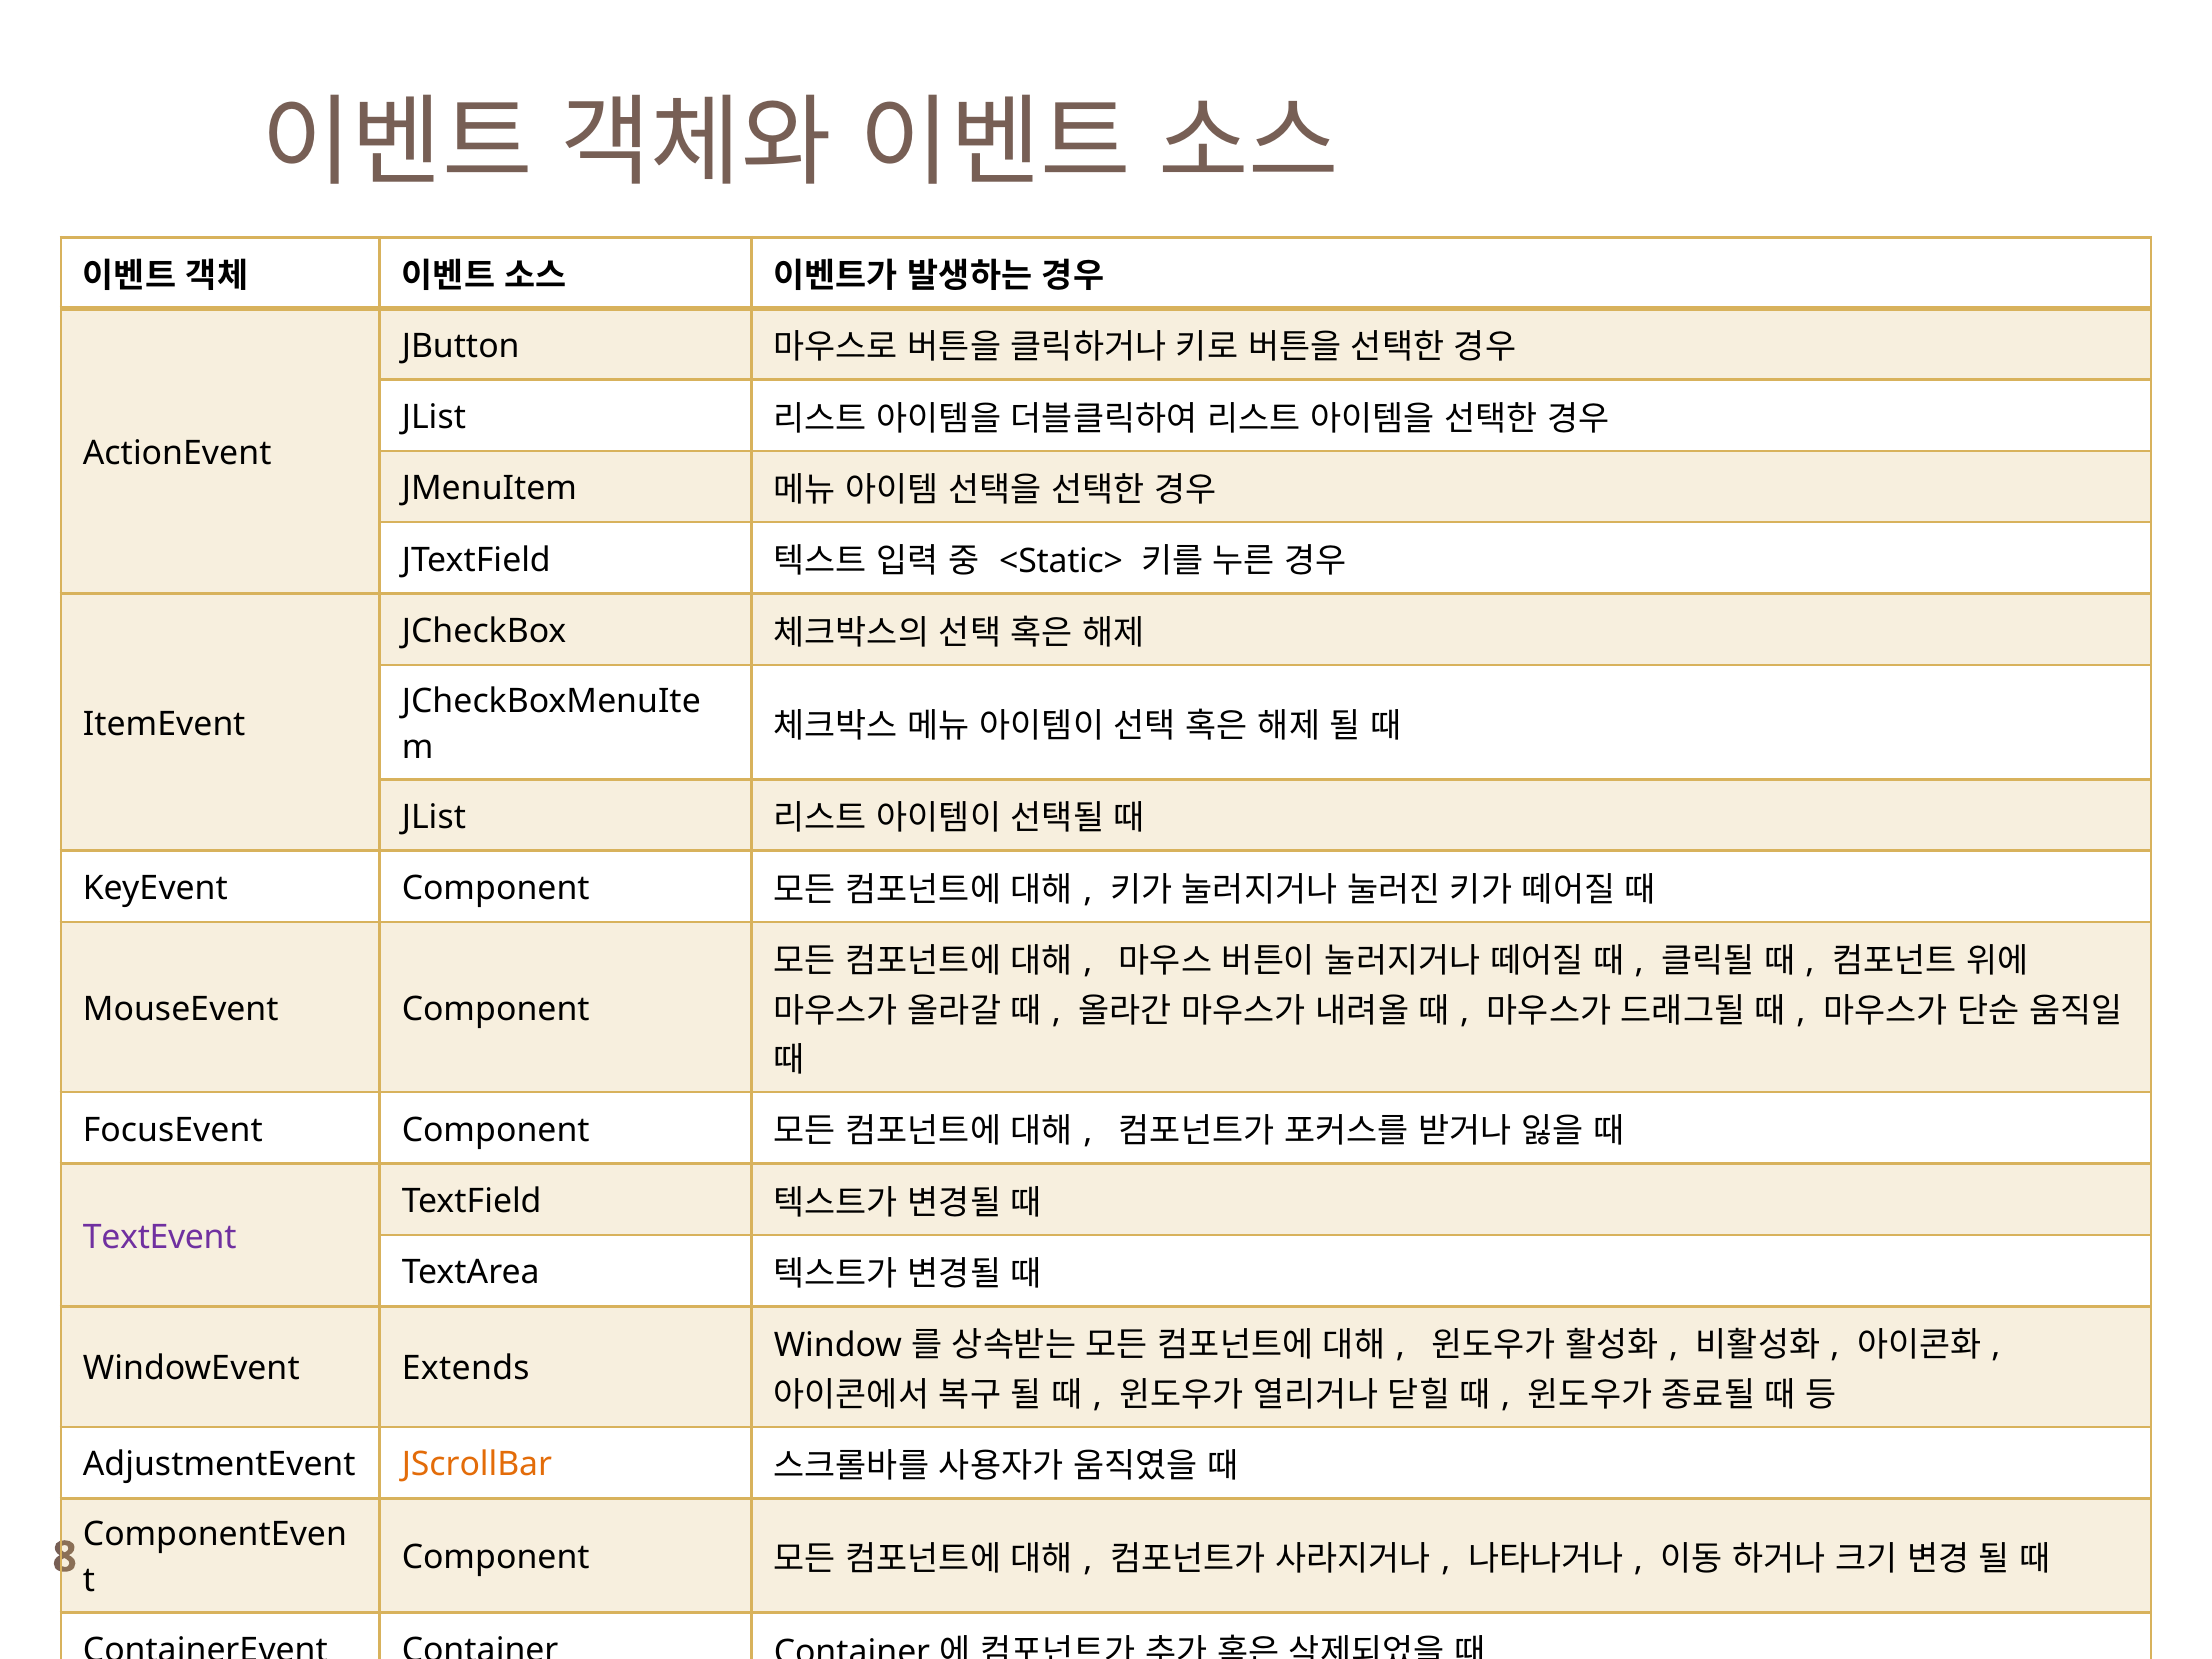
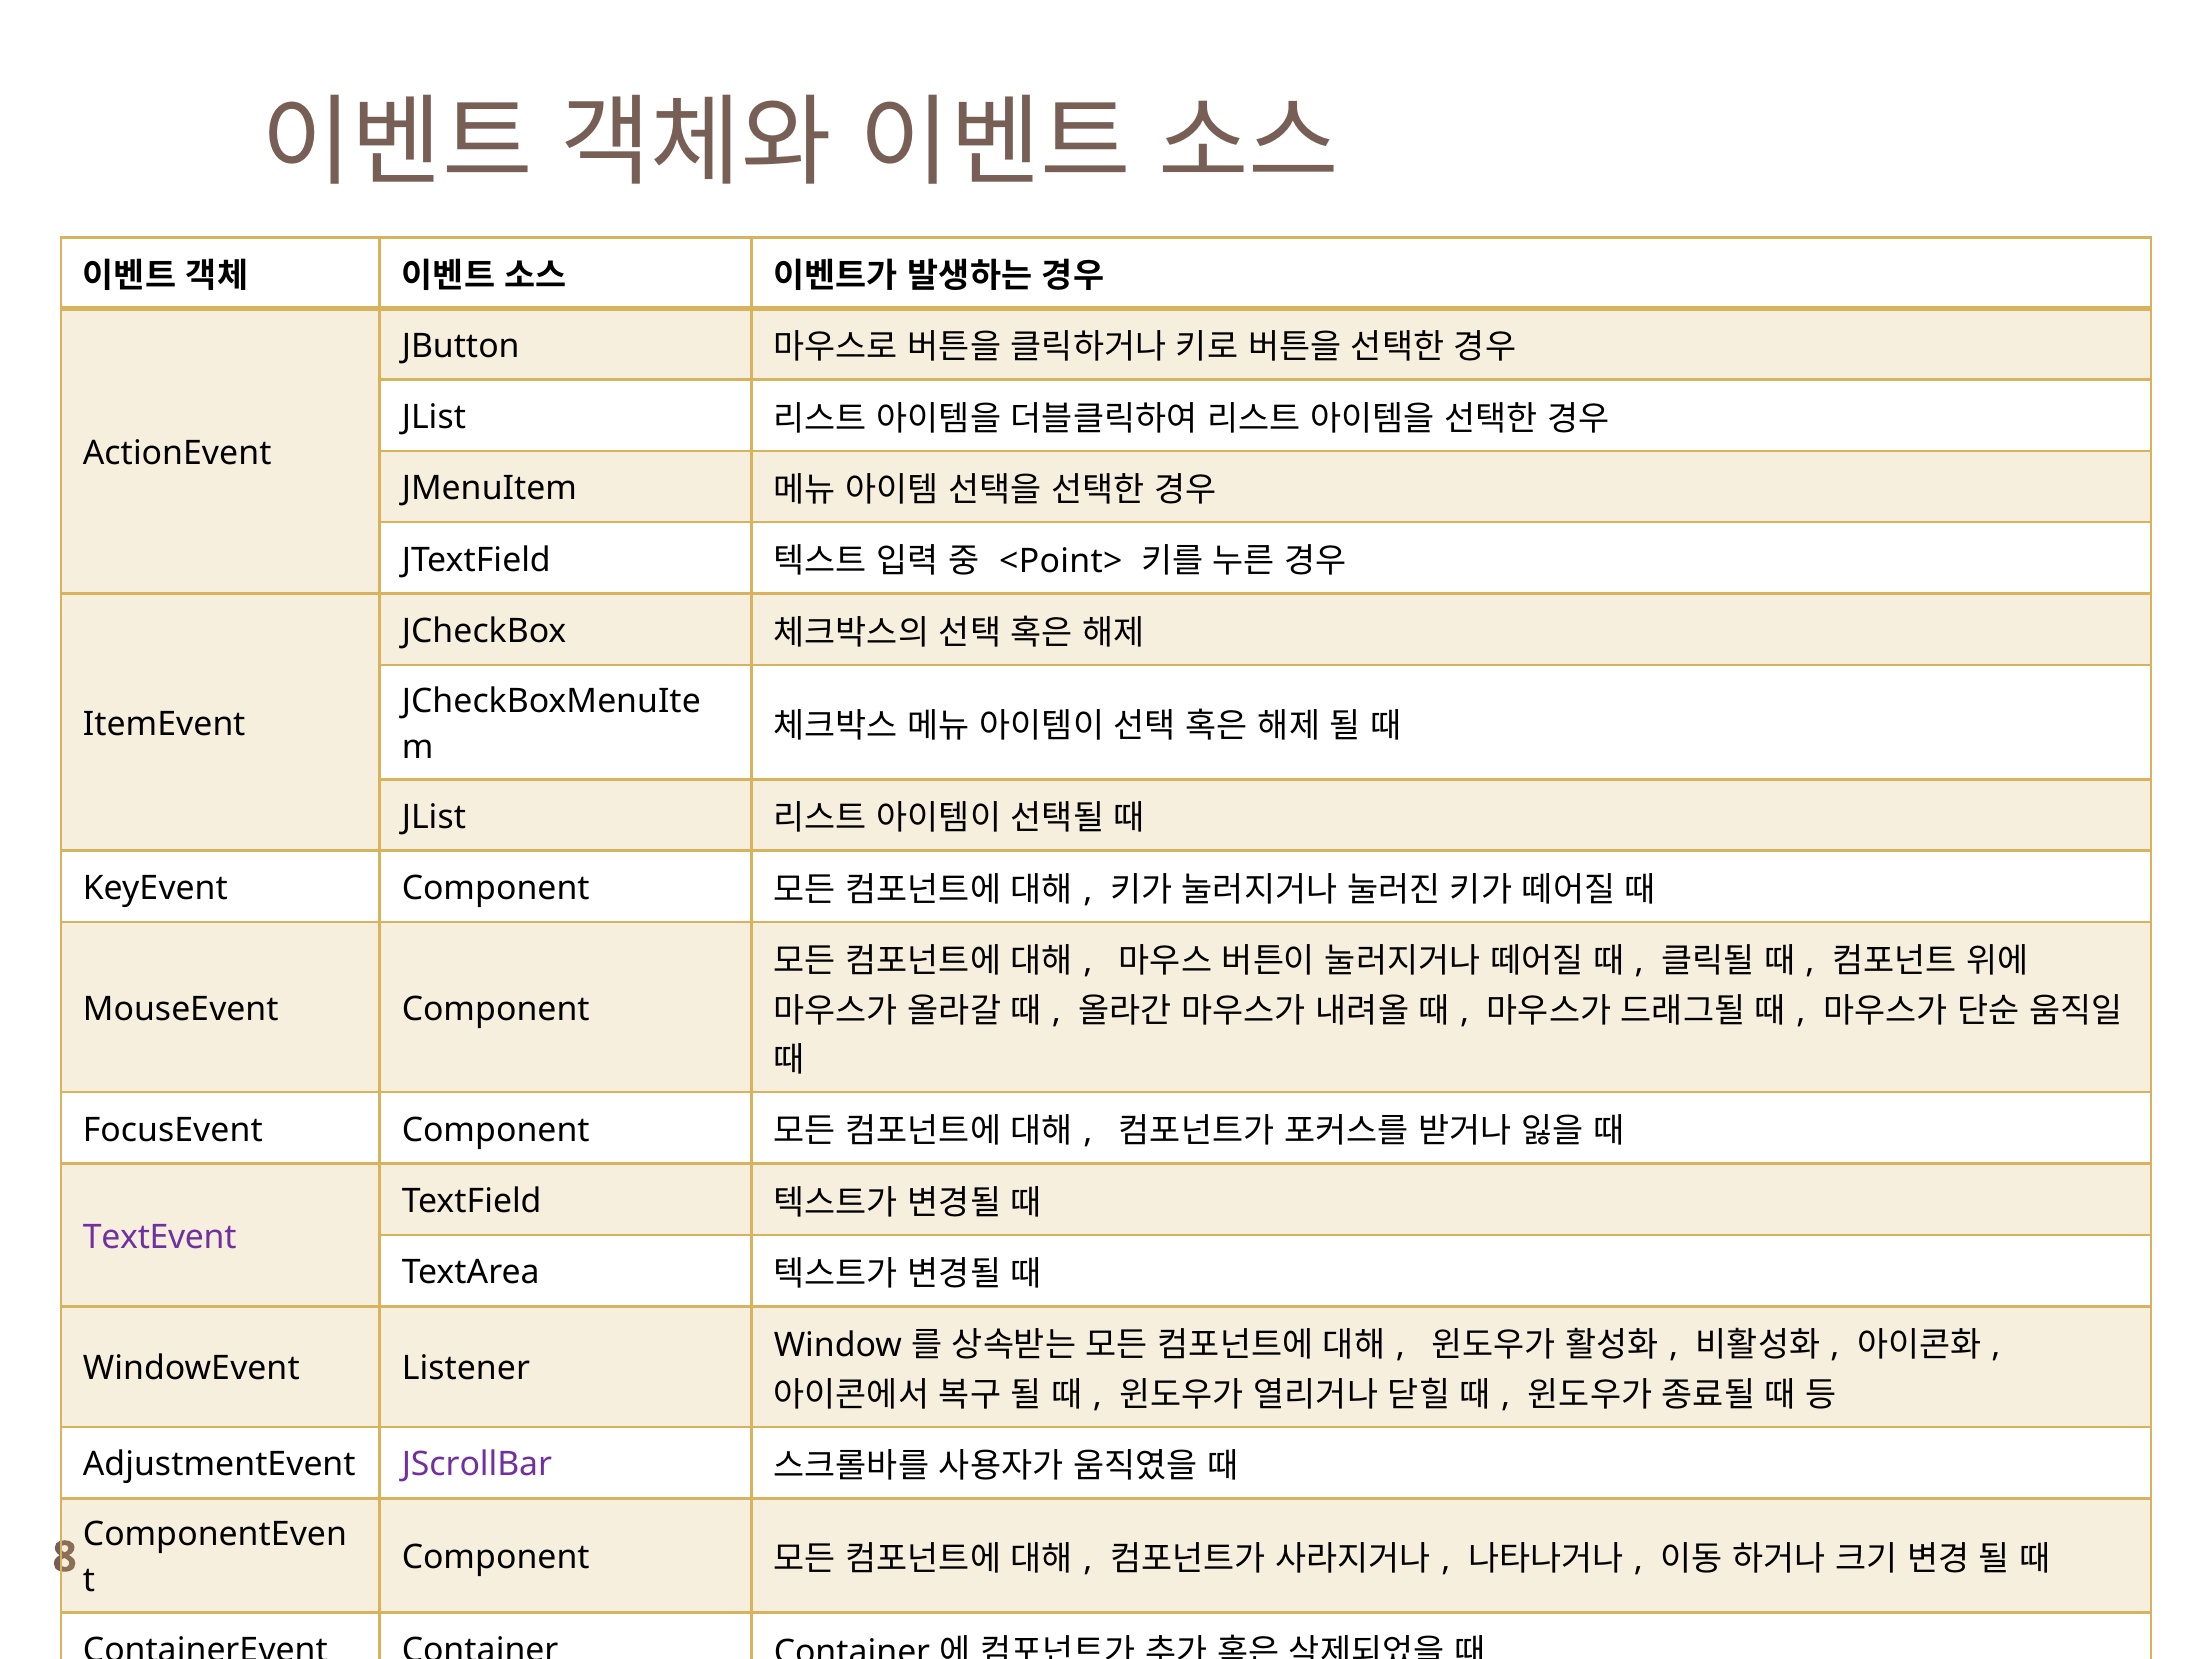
<Static>: <Static> -> <Point>
Extends: Extends -> Listener
JScrollBar colour: orange -> purple
